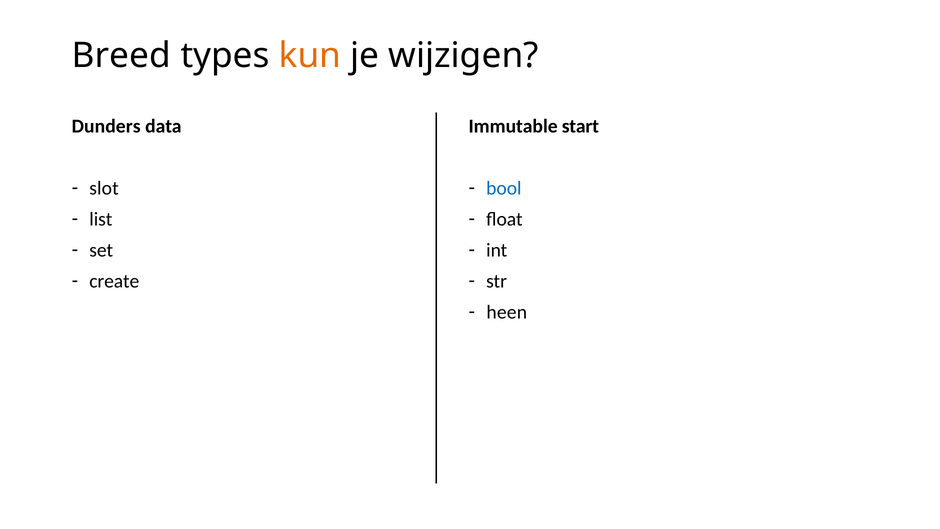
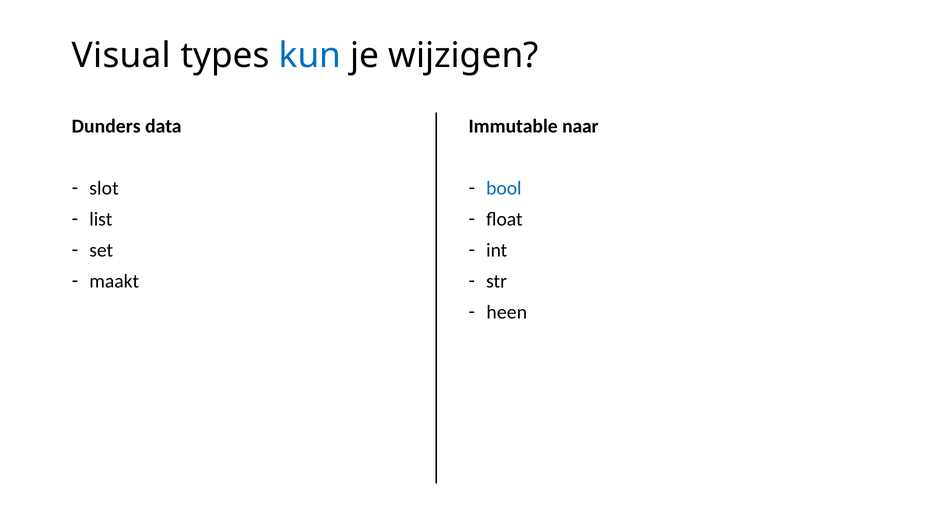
Breed: Breed -> Visual
kun colour: orange -> blue
start: start -> naar
create: create -> maakt
